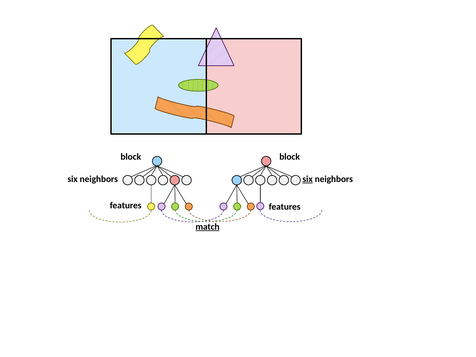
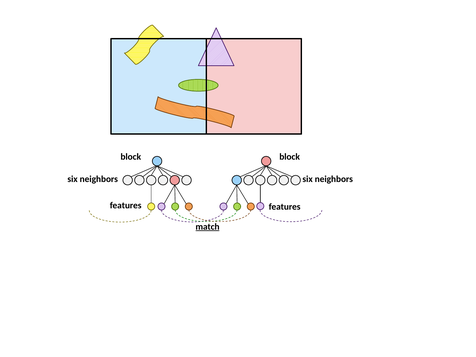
six at (308, 179) underline: present -> none
